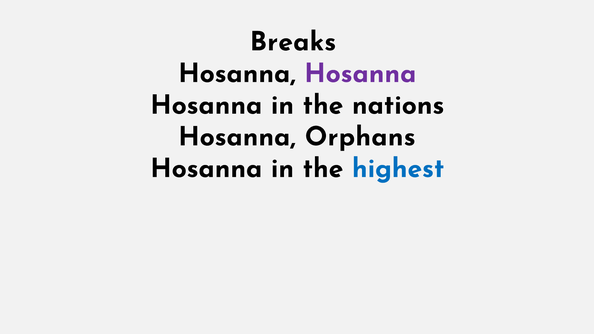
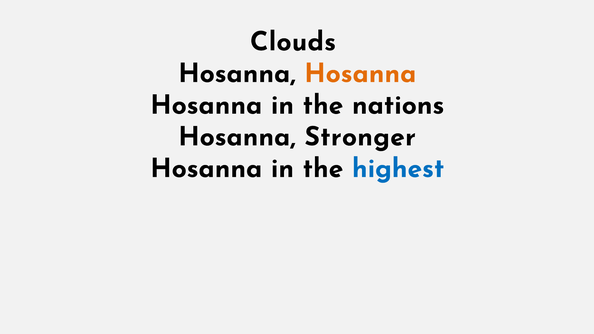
Breaks: Breaks -> Clouds
Hosanna at (360, 73) colour: purple -> orange
Orphans: Orphans -> Stronger
